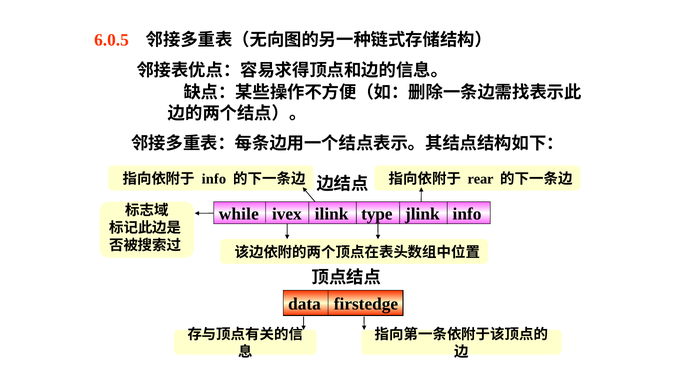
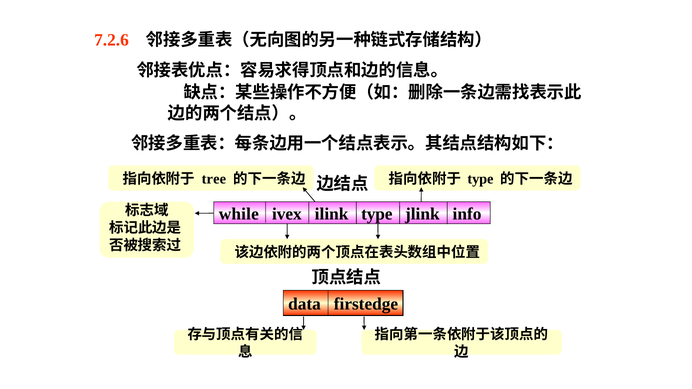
6.0.5: 6.0.5 -> 7.2.6
info at (214, 179): info -> tree
rear at (480, 179): rear -> type
